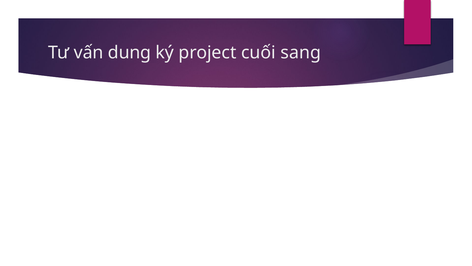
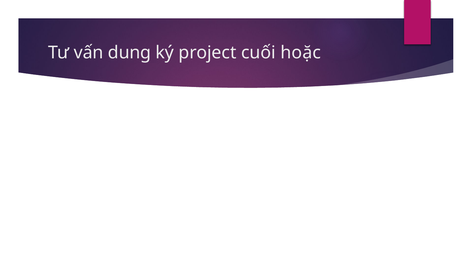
sang: sang -> hoặc
